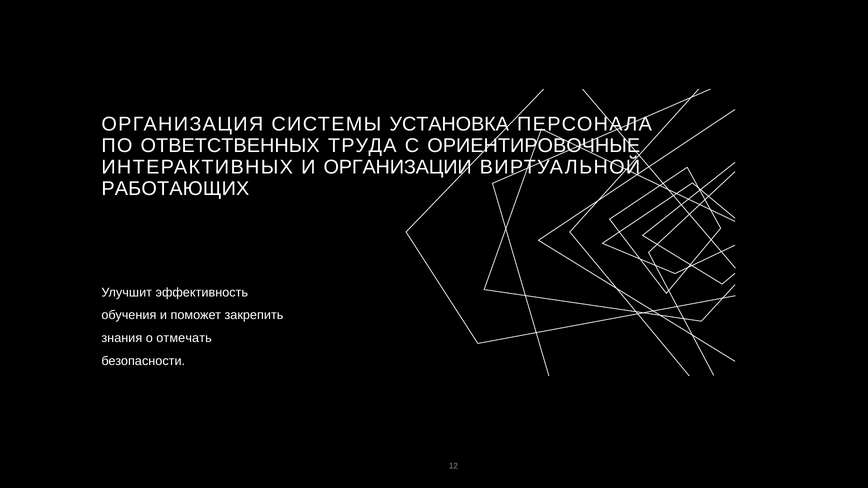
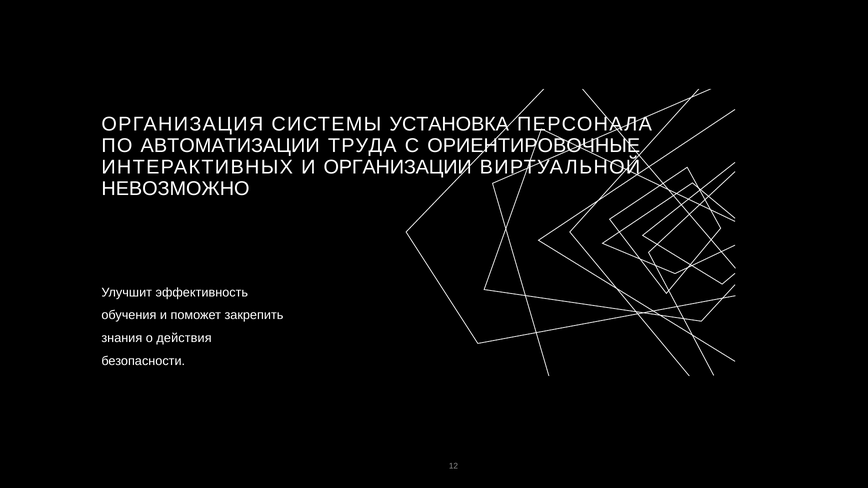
ОТВЕТСТВЕННЫХ: ОТВЕТСТВЕННЫХ -> АВТОМАТИЗАЦИИ
РАБОТАЮЩИХ: РАБОТАЮЩИХ -> НЕВОЗМОЖНО
отмечать: отмечать -> действия
